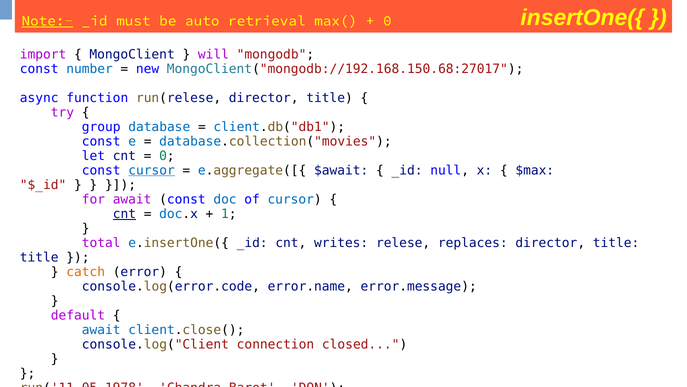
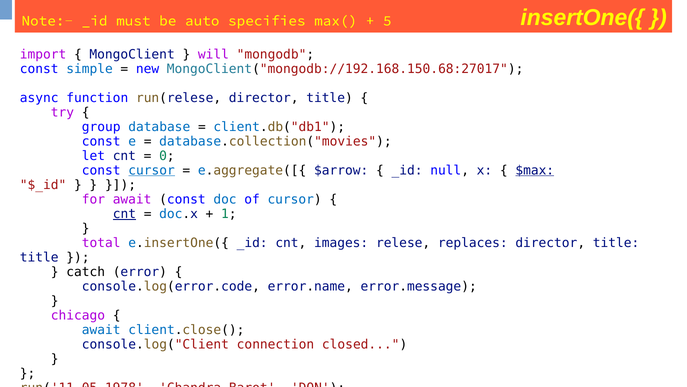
Note:- underline: present -> none
retrieval: retrieval -> specifies
0 at (387, 21): 0 -> 5
number: number -> simple
$await: $await -> $arrow
$max underline: none -> present
writes: writes -> images
catch colour: orange -> black
default: default -> chicago
